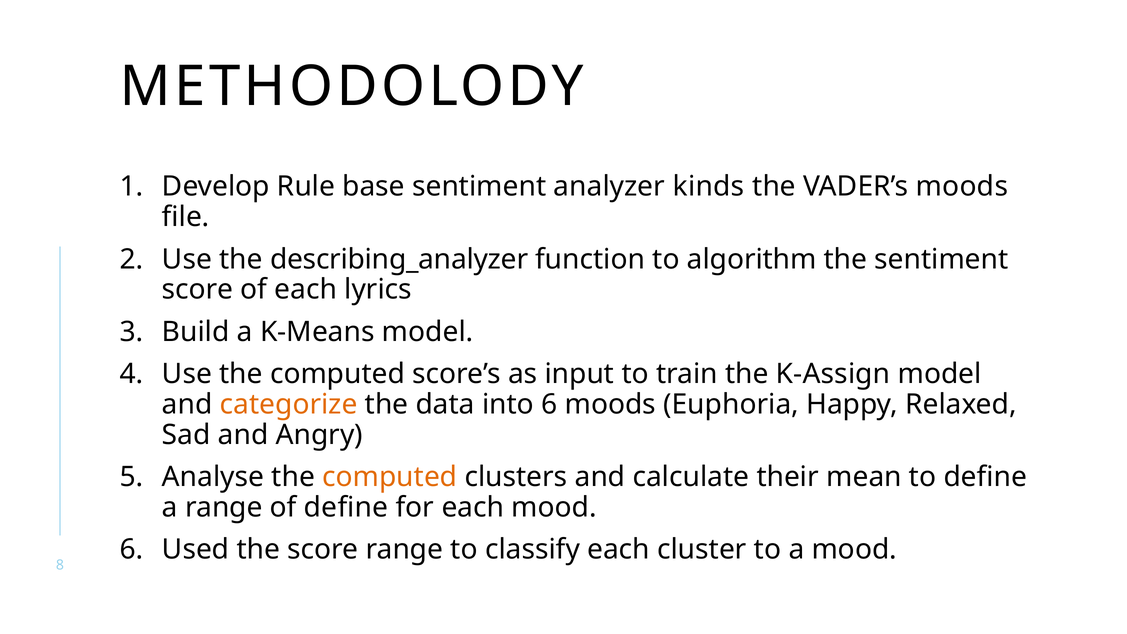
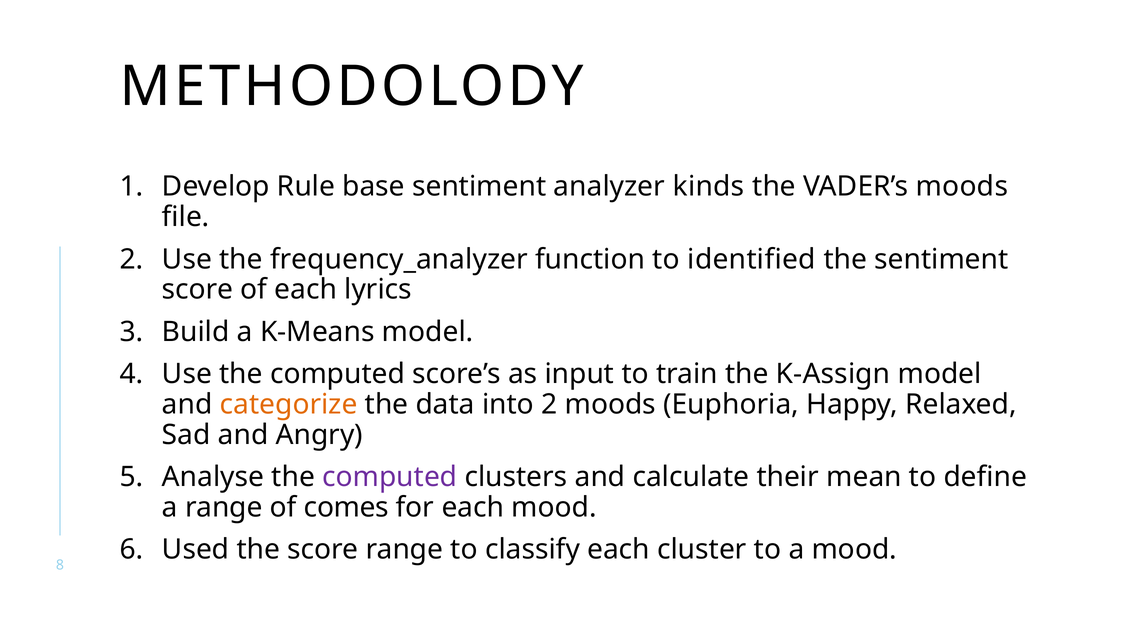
describing_analyzer: describing_analyzer -> frequency_analyzer
algorithm: algorithm -> identified
into 6: 6 -> 2
computed at (390, 477) colour: orange -> purple
of define: define -> comes
